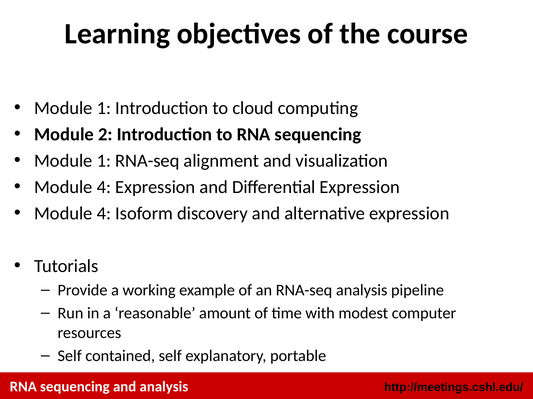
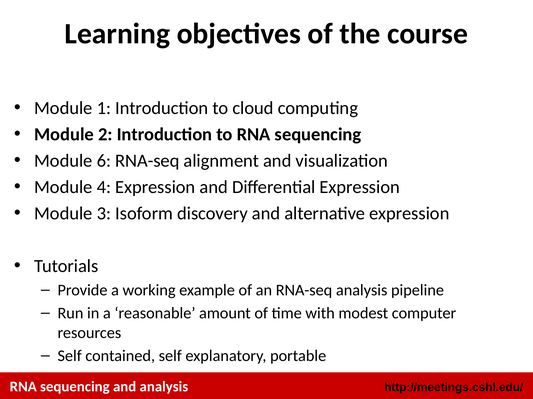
1 at (104, 161): 1 -> 6
4 at (104, 214): 4 -> 3
